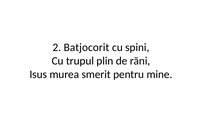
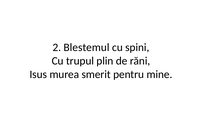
Batjocorit: Batjocorit -> Blestemul
